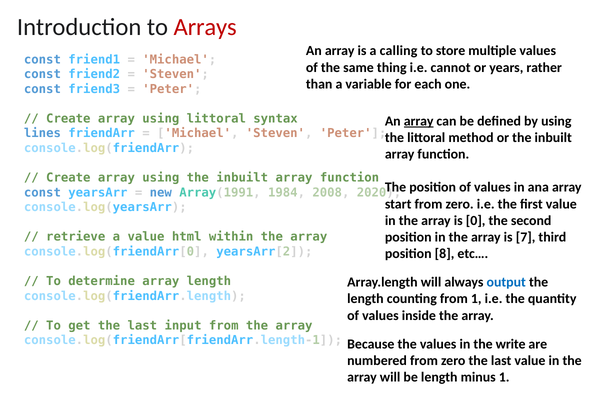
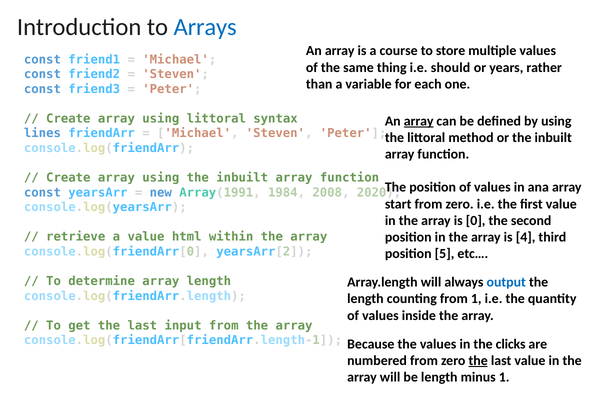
Arrays colour: red -> blue
calling: calling -> course
cannot: cannot -> should
7: 7 -> 4
8: 8 -> 5
write: write -> clicks
the at (478, 361) underline: none -> present
